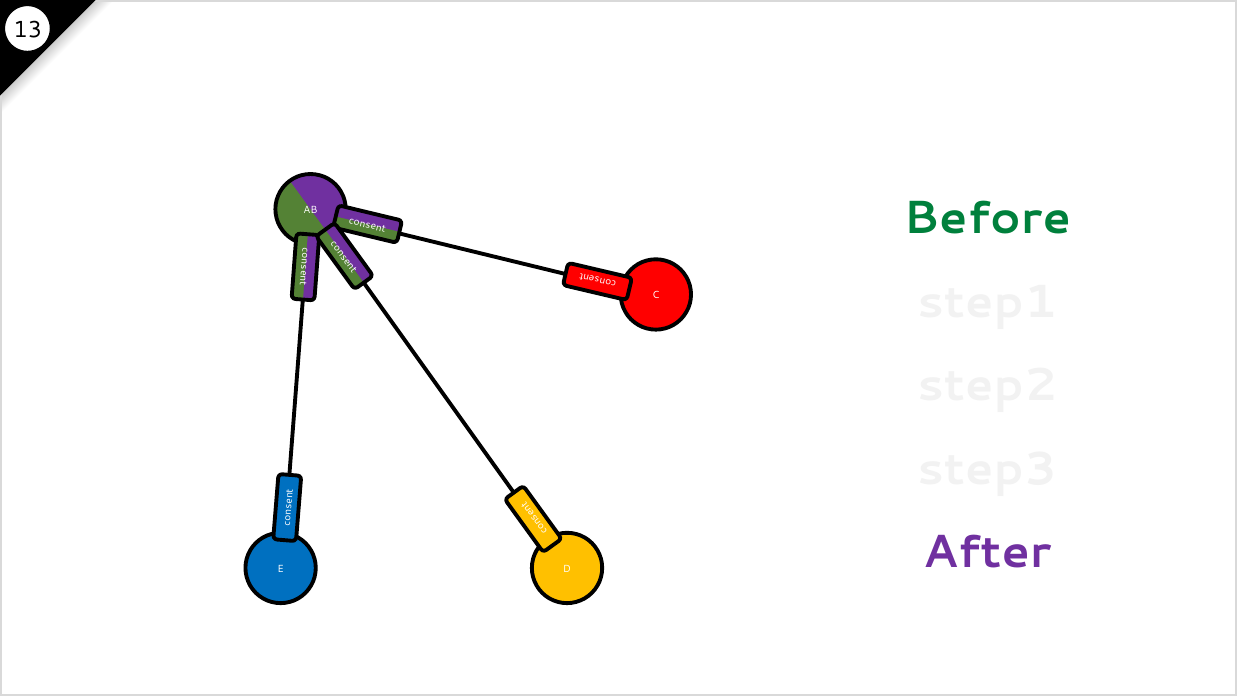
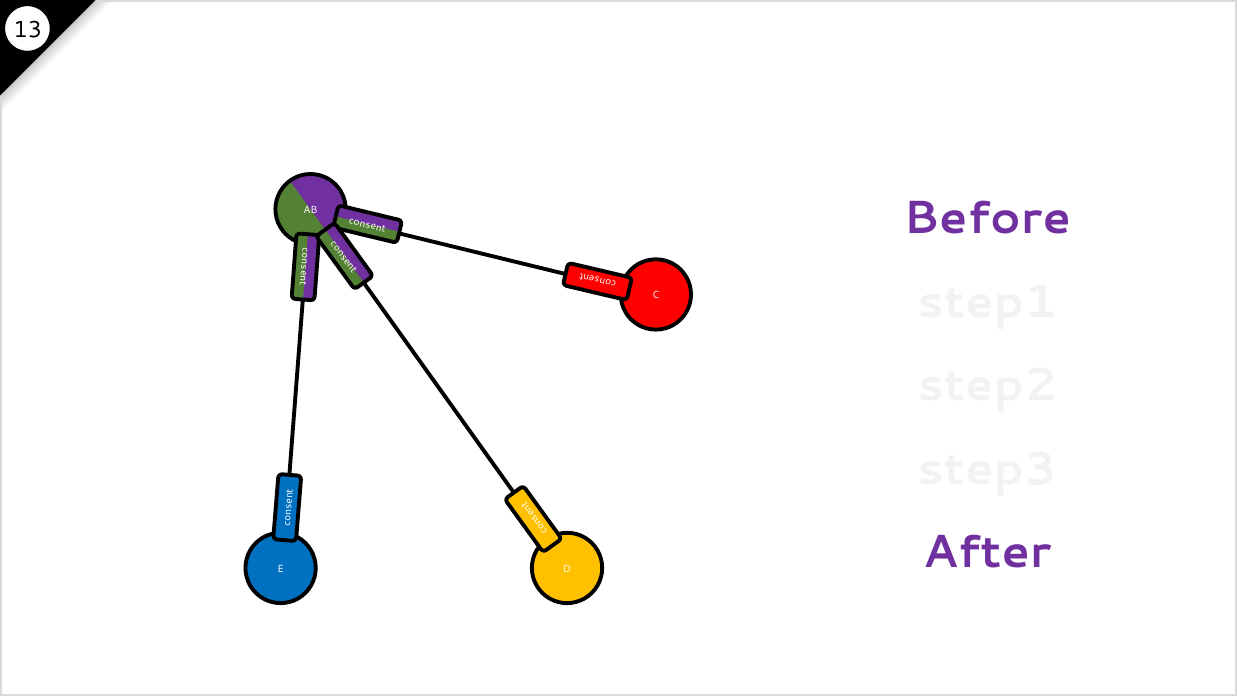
Before colour: green -> purple
